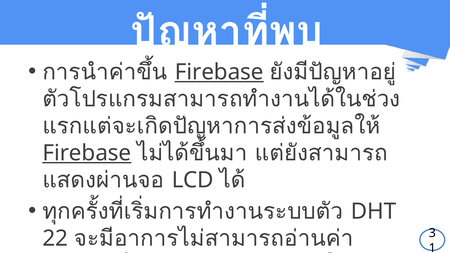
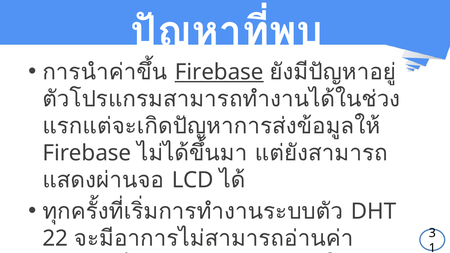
Firebase at (87, 153) underline: present -> none
